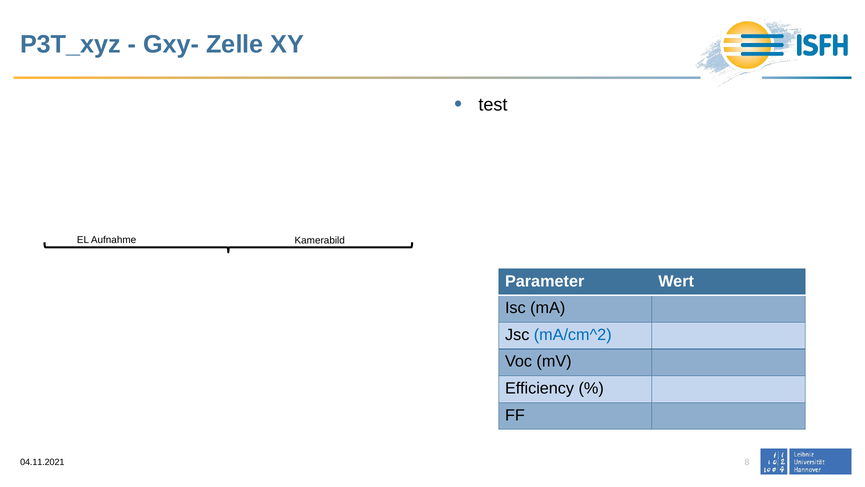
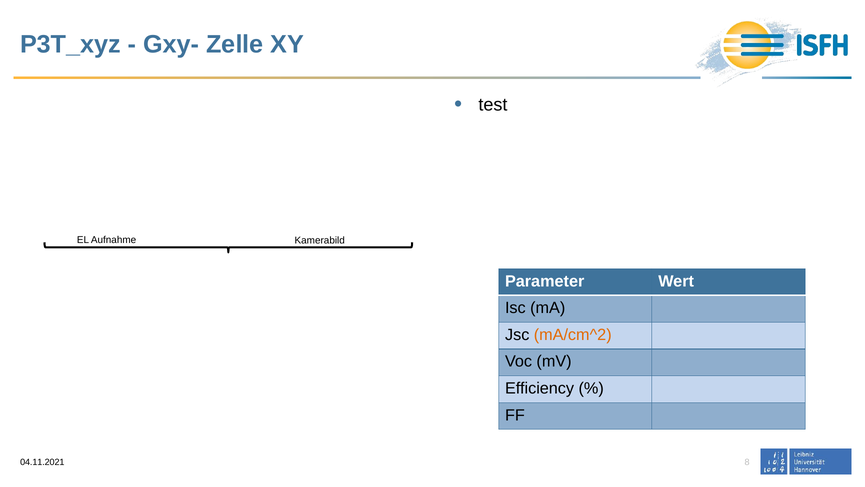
mA/cm^2 colour: blue -> orange
